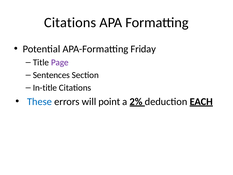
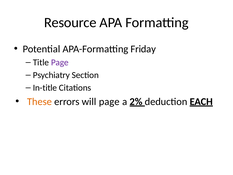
Citations at (70, 23): Citations -> Resource
Sentences: Sentences -> Psychiatry
These colour: blue -> orange
will point: point -> page
